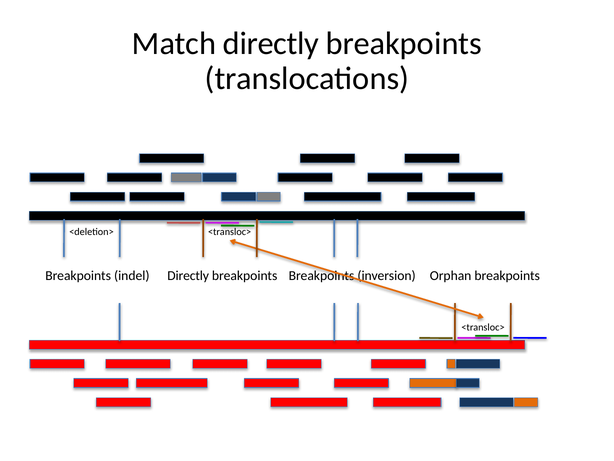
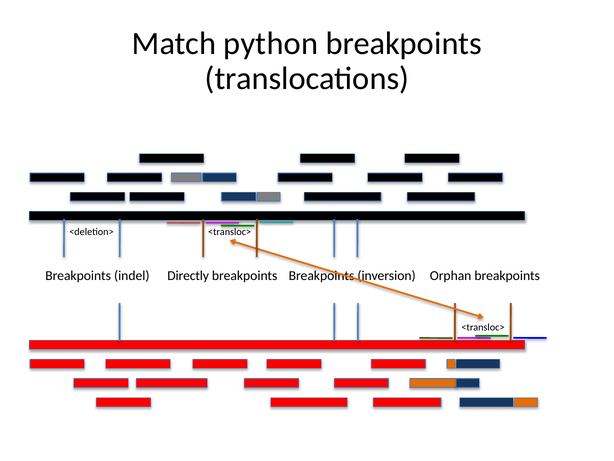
Match directly: directly -> python
